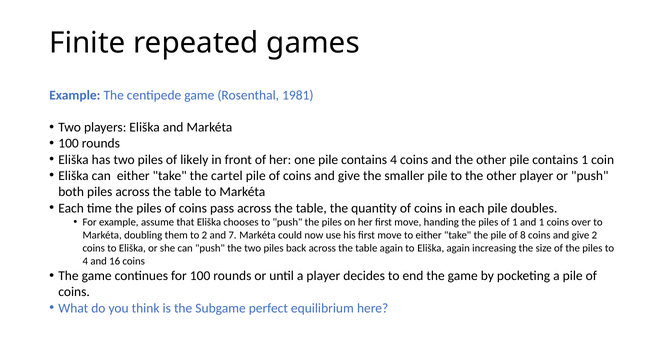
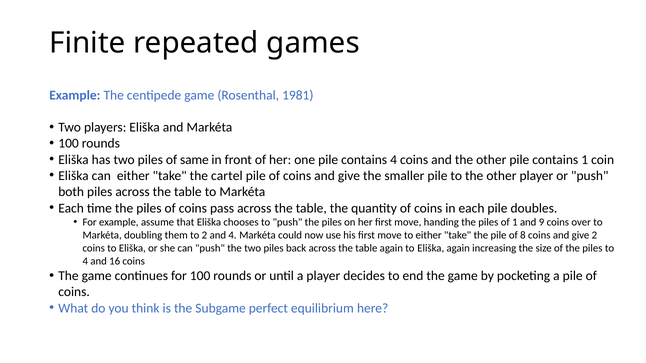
likely: likely -> same
and 1: 1 -> 9
and 7: 7 -> 4
